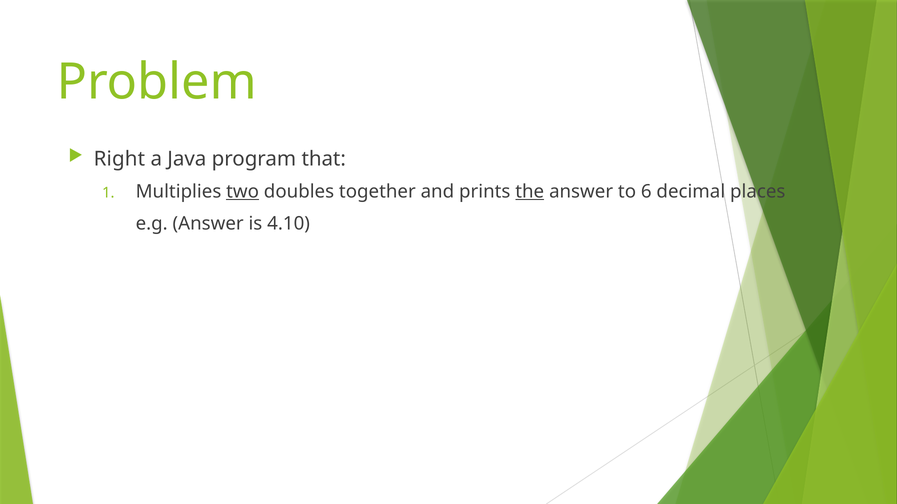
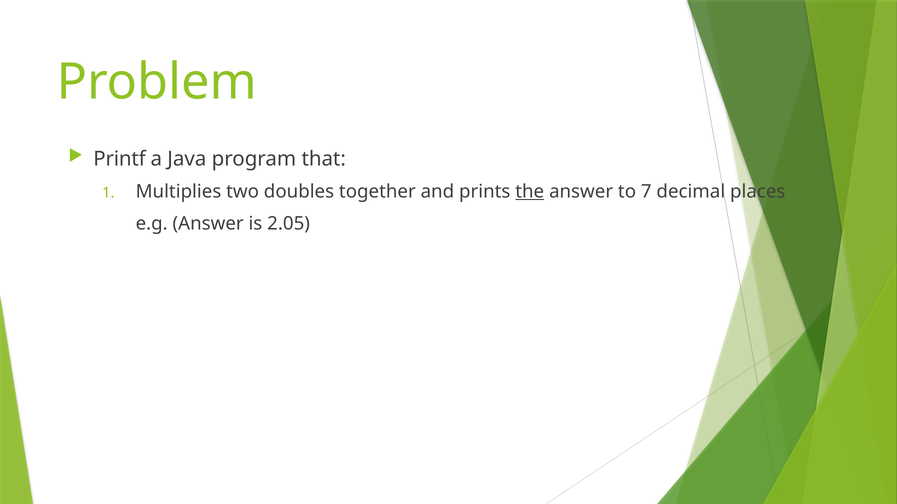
Right: Right -> Printf
two underline: present -> none
6: 6 -> 7
4.10: 4.10 -> 2.05
